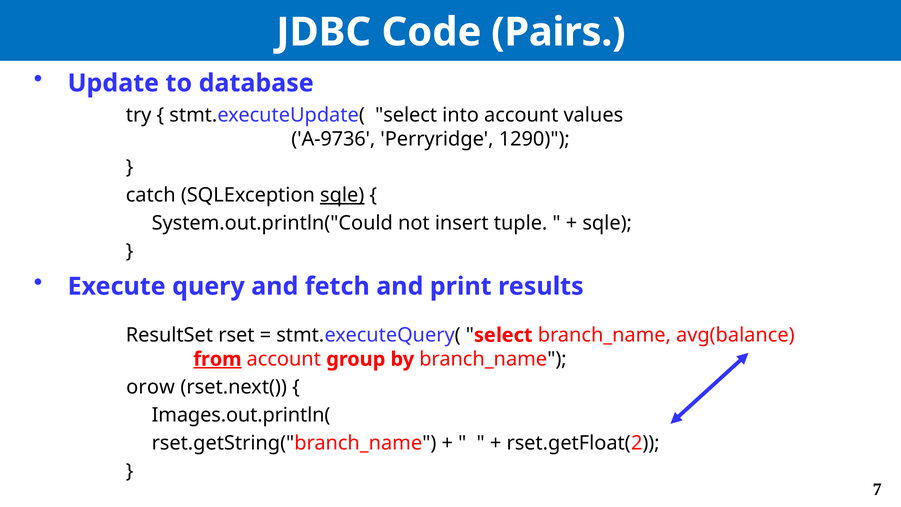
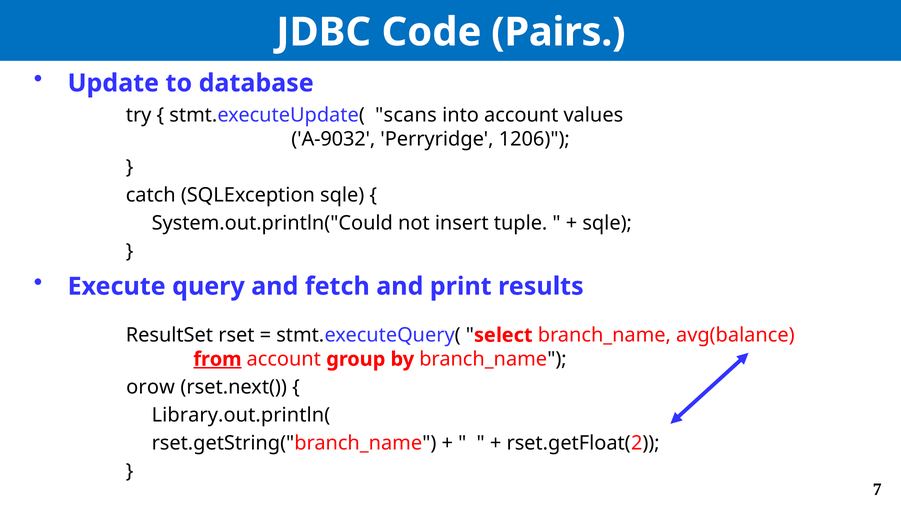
stmt.executeUpdate( select: select -> scans
A-9736: A-9736 -> A-9032
1290: 1290 -> 1206
sqle at (342, 195) underline: present -> none
Images.out.println(: Images.out.println( -> Library.out.println(
